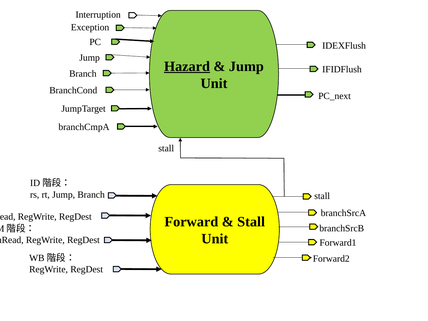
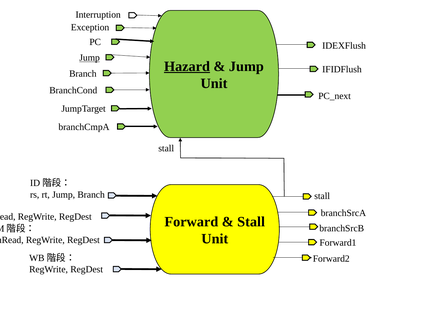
Jump at (90, 58) underline: none -> present
